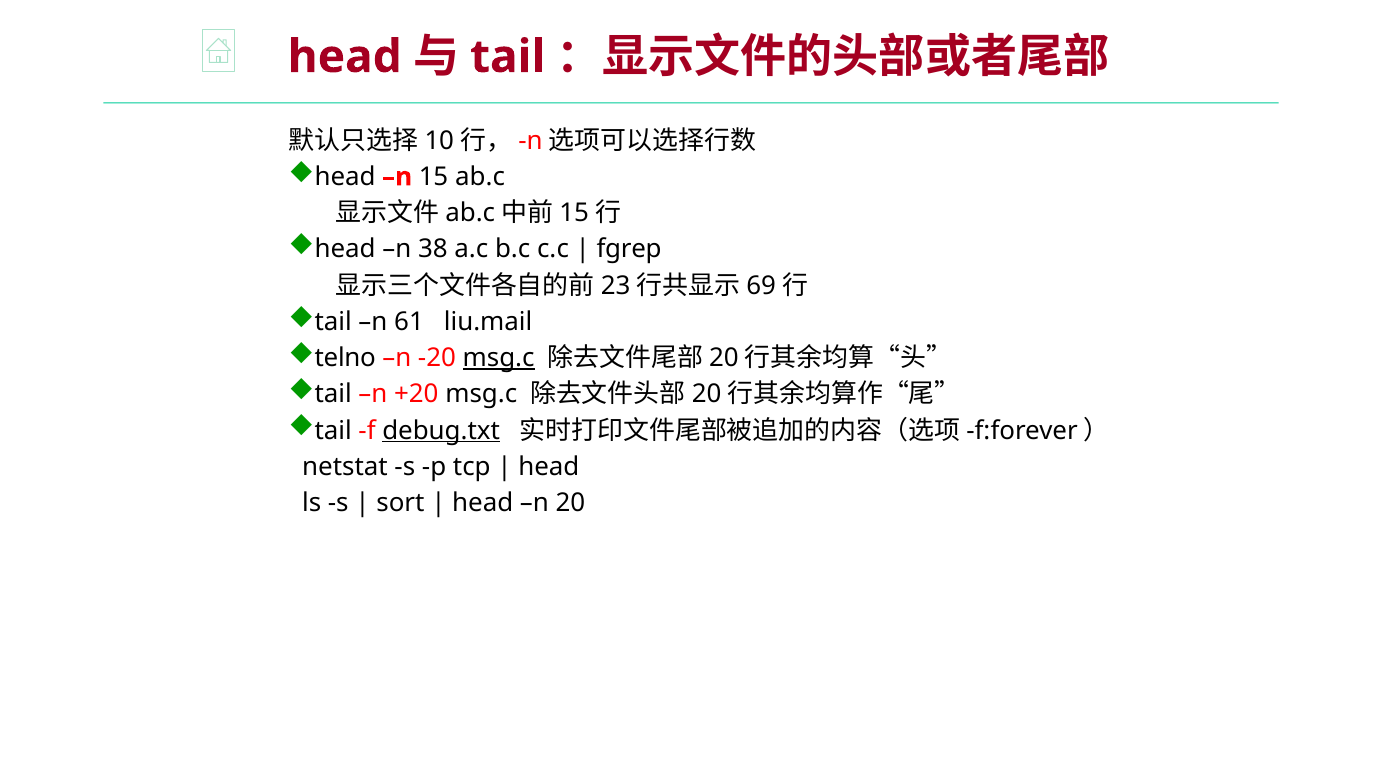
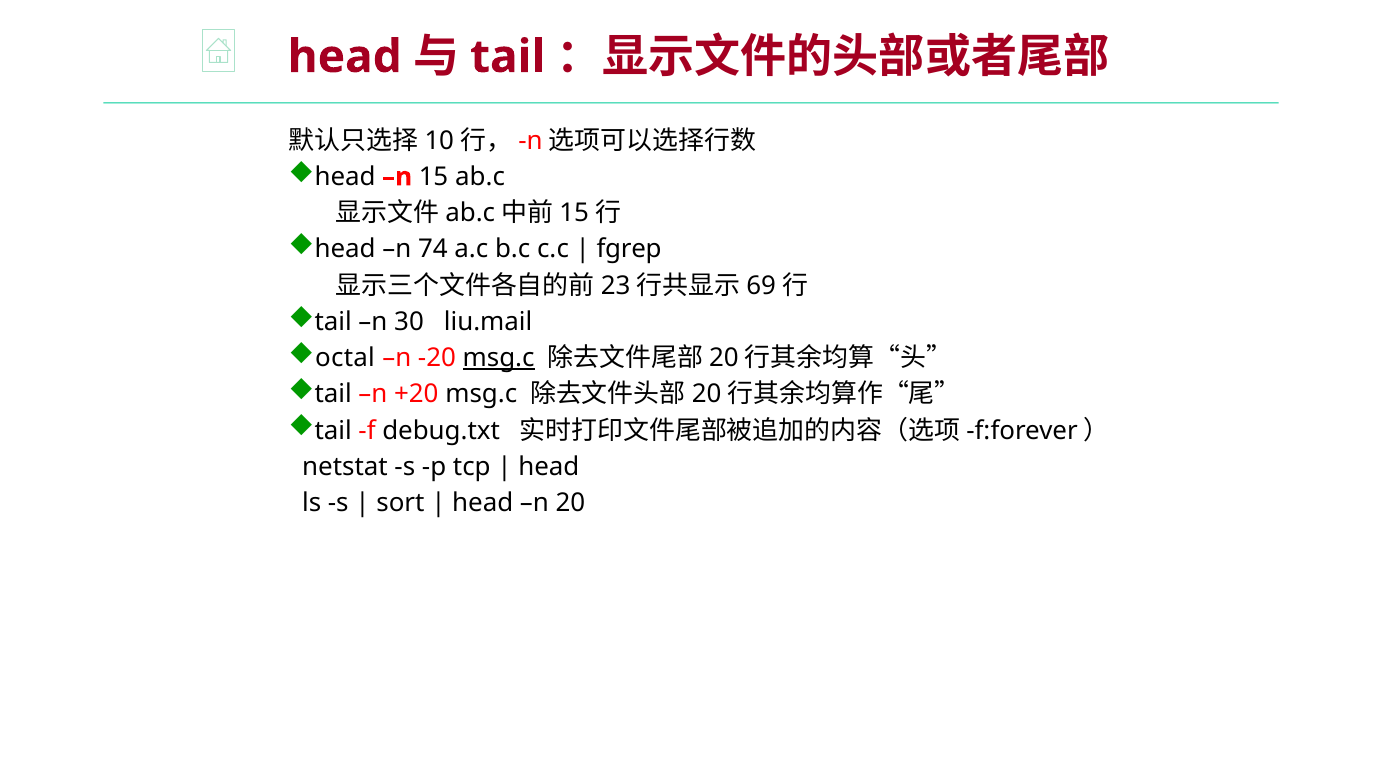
38: 38 -> 74
61: 61 -> 30
telno: telno -> octal
debug.txt underline: present -> none
